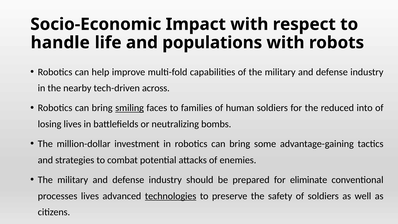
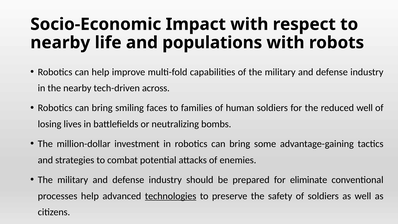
handle at (60, 43): handle -> nearby
smiling underline: present -> none
reduced into: into -> well
processes lives: lives -> help
